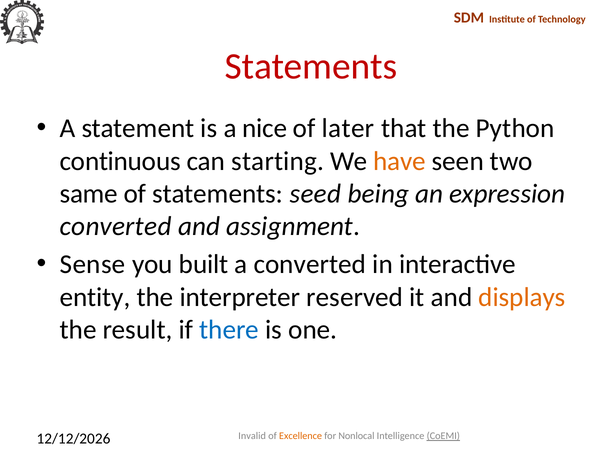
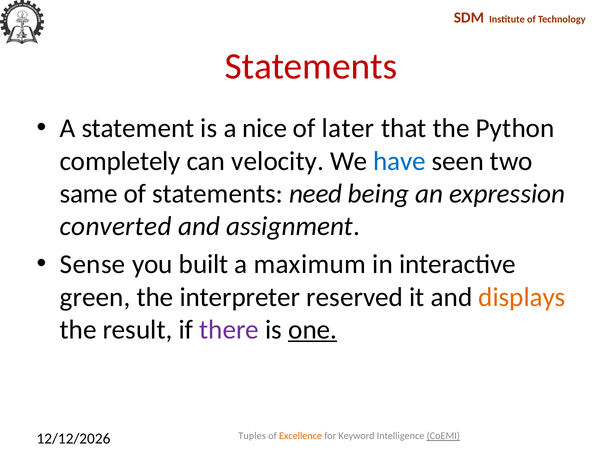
continuous: continuous -> completely
starting: starting -> velocity
have colour: orange -> blue
seed: seed -> need
a converted: converted -> maximum
entity: entity -> green
there colour: blue -> purple
one underline: none -> present
Invalid: Invalid -> Tuples
Nonlocal: Nonlocal -> Keyword
